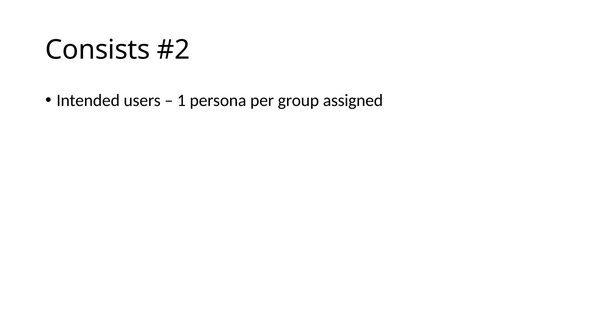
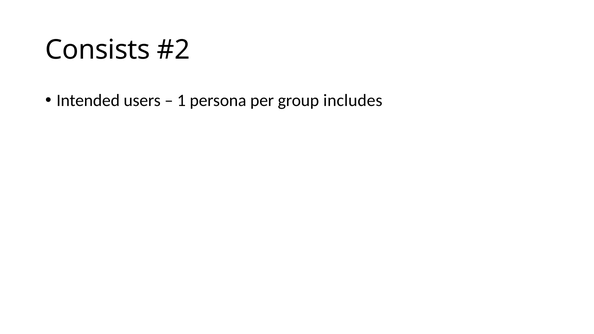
assigned: assigned -> includes
